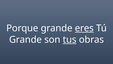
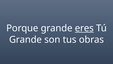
tus underline: present -> none
